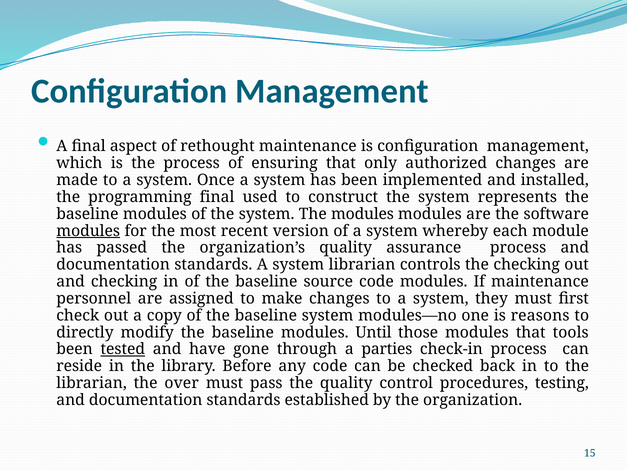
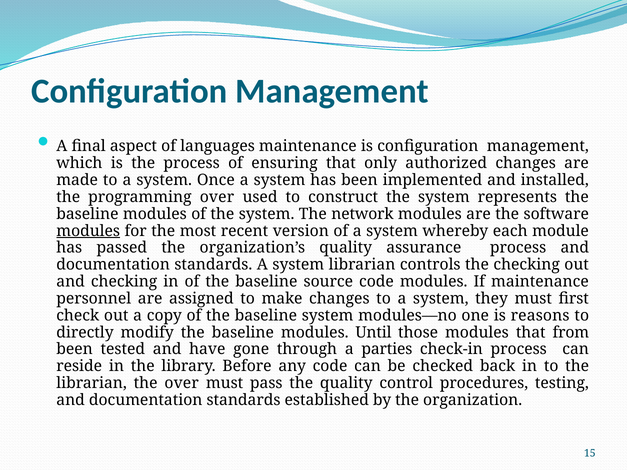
rethought: rethought -> languages
programming final: final -> over
The modules: modules -> network
tools: tools -> from
tested underline: present -> none
